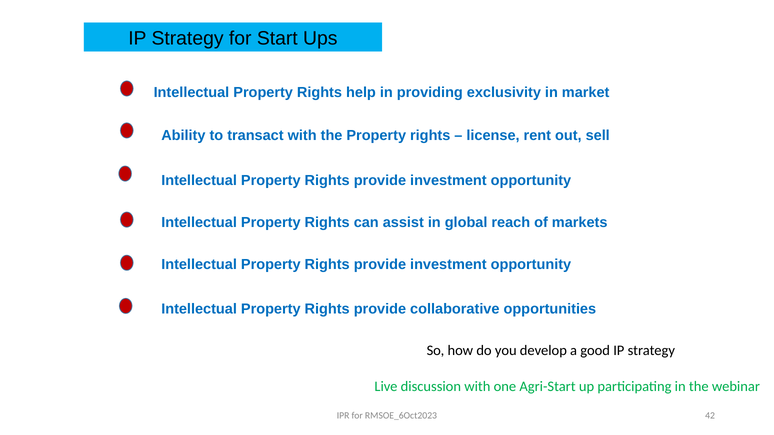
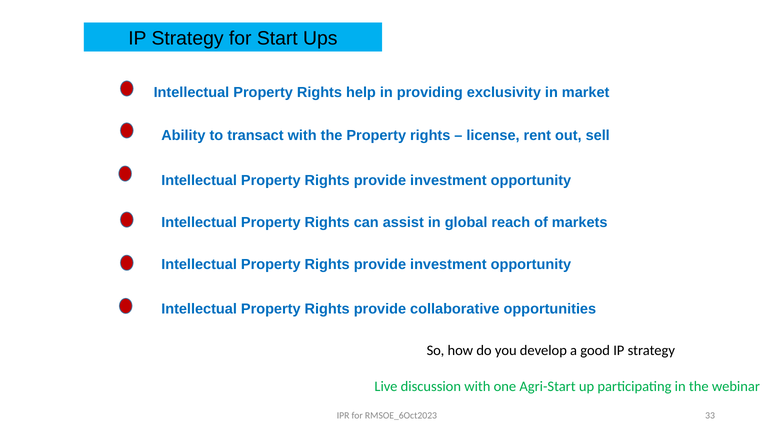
42: 42 -> 33
